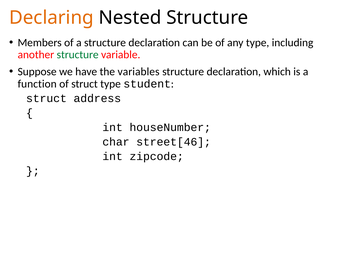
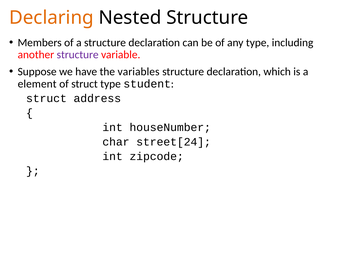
structure at (78, 55) colour: green -> purple
function: function -> element
street[46: street[46 -> street[24
